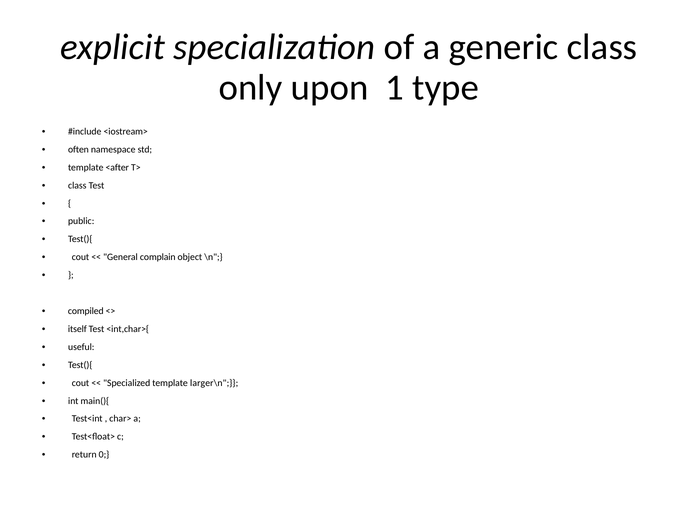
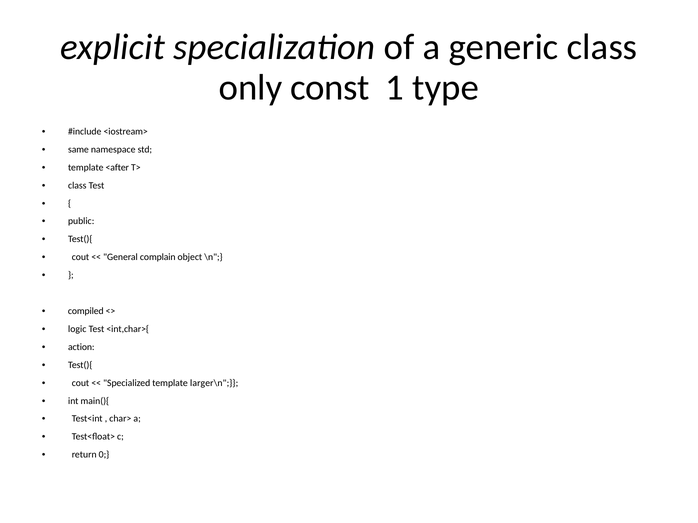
upon: upon -> const
often: often -> same
itself: itself -> logic
useful: useful -> action
